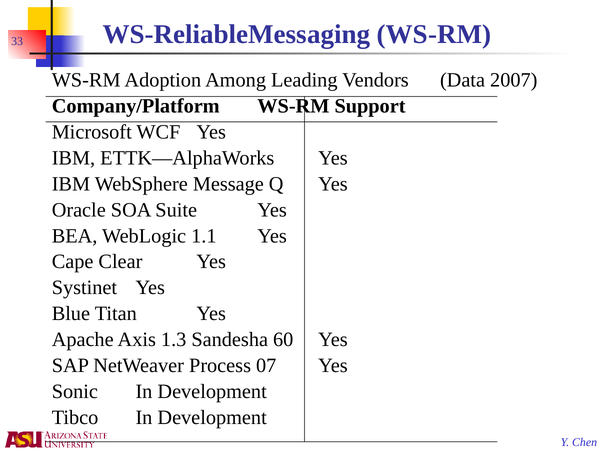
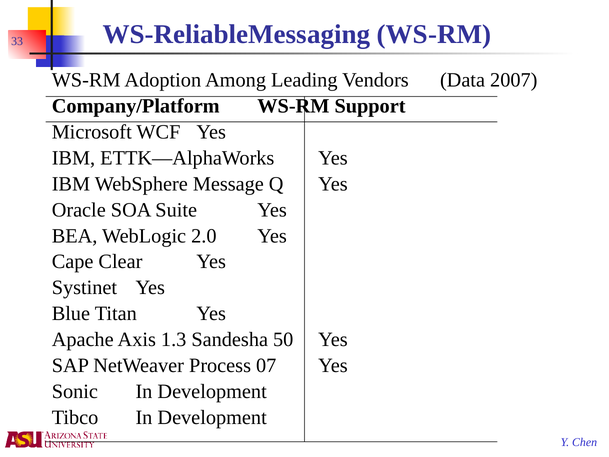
1.1: 1.1 -> 2.0
60: 60 -> 50
